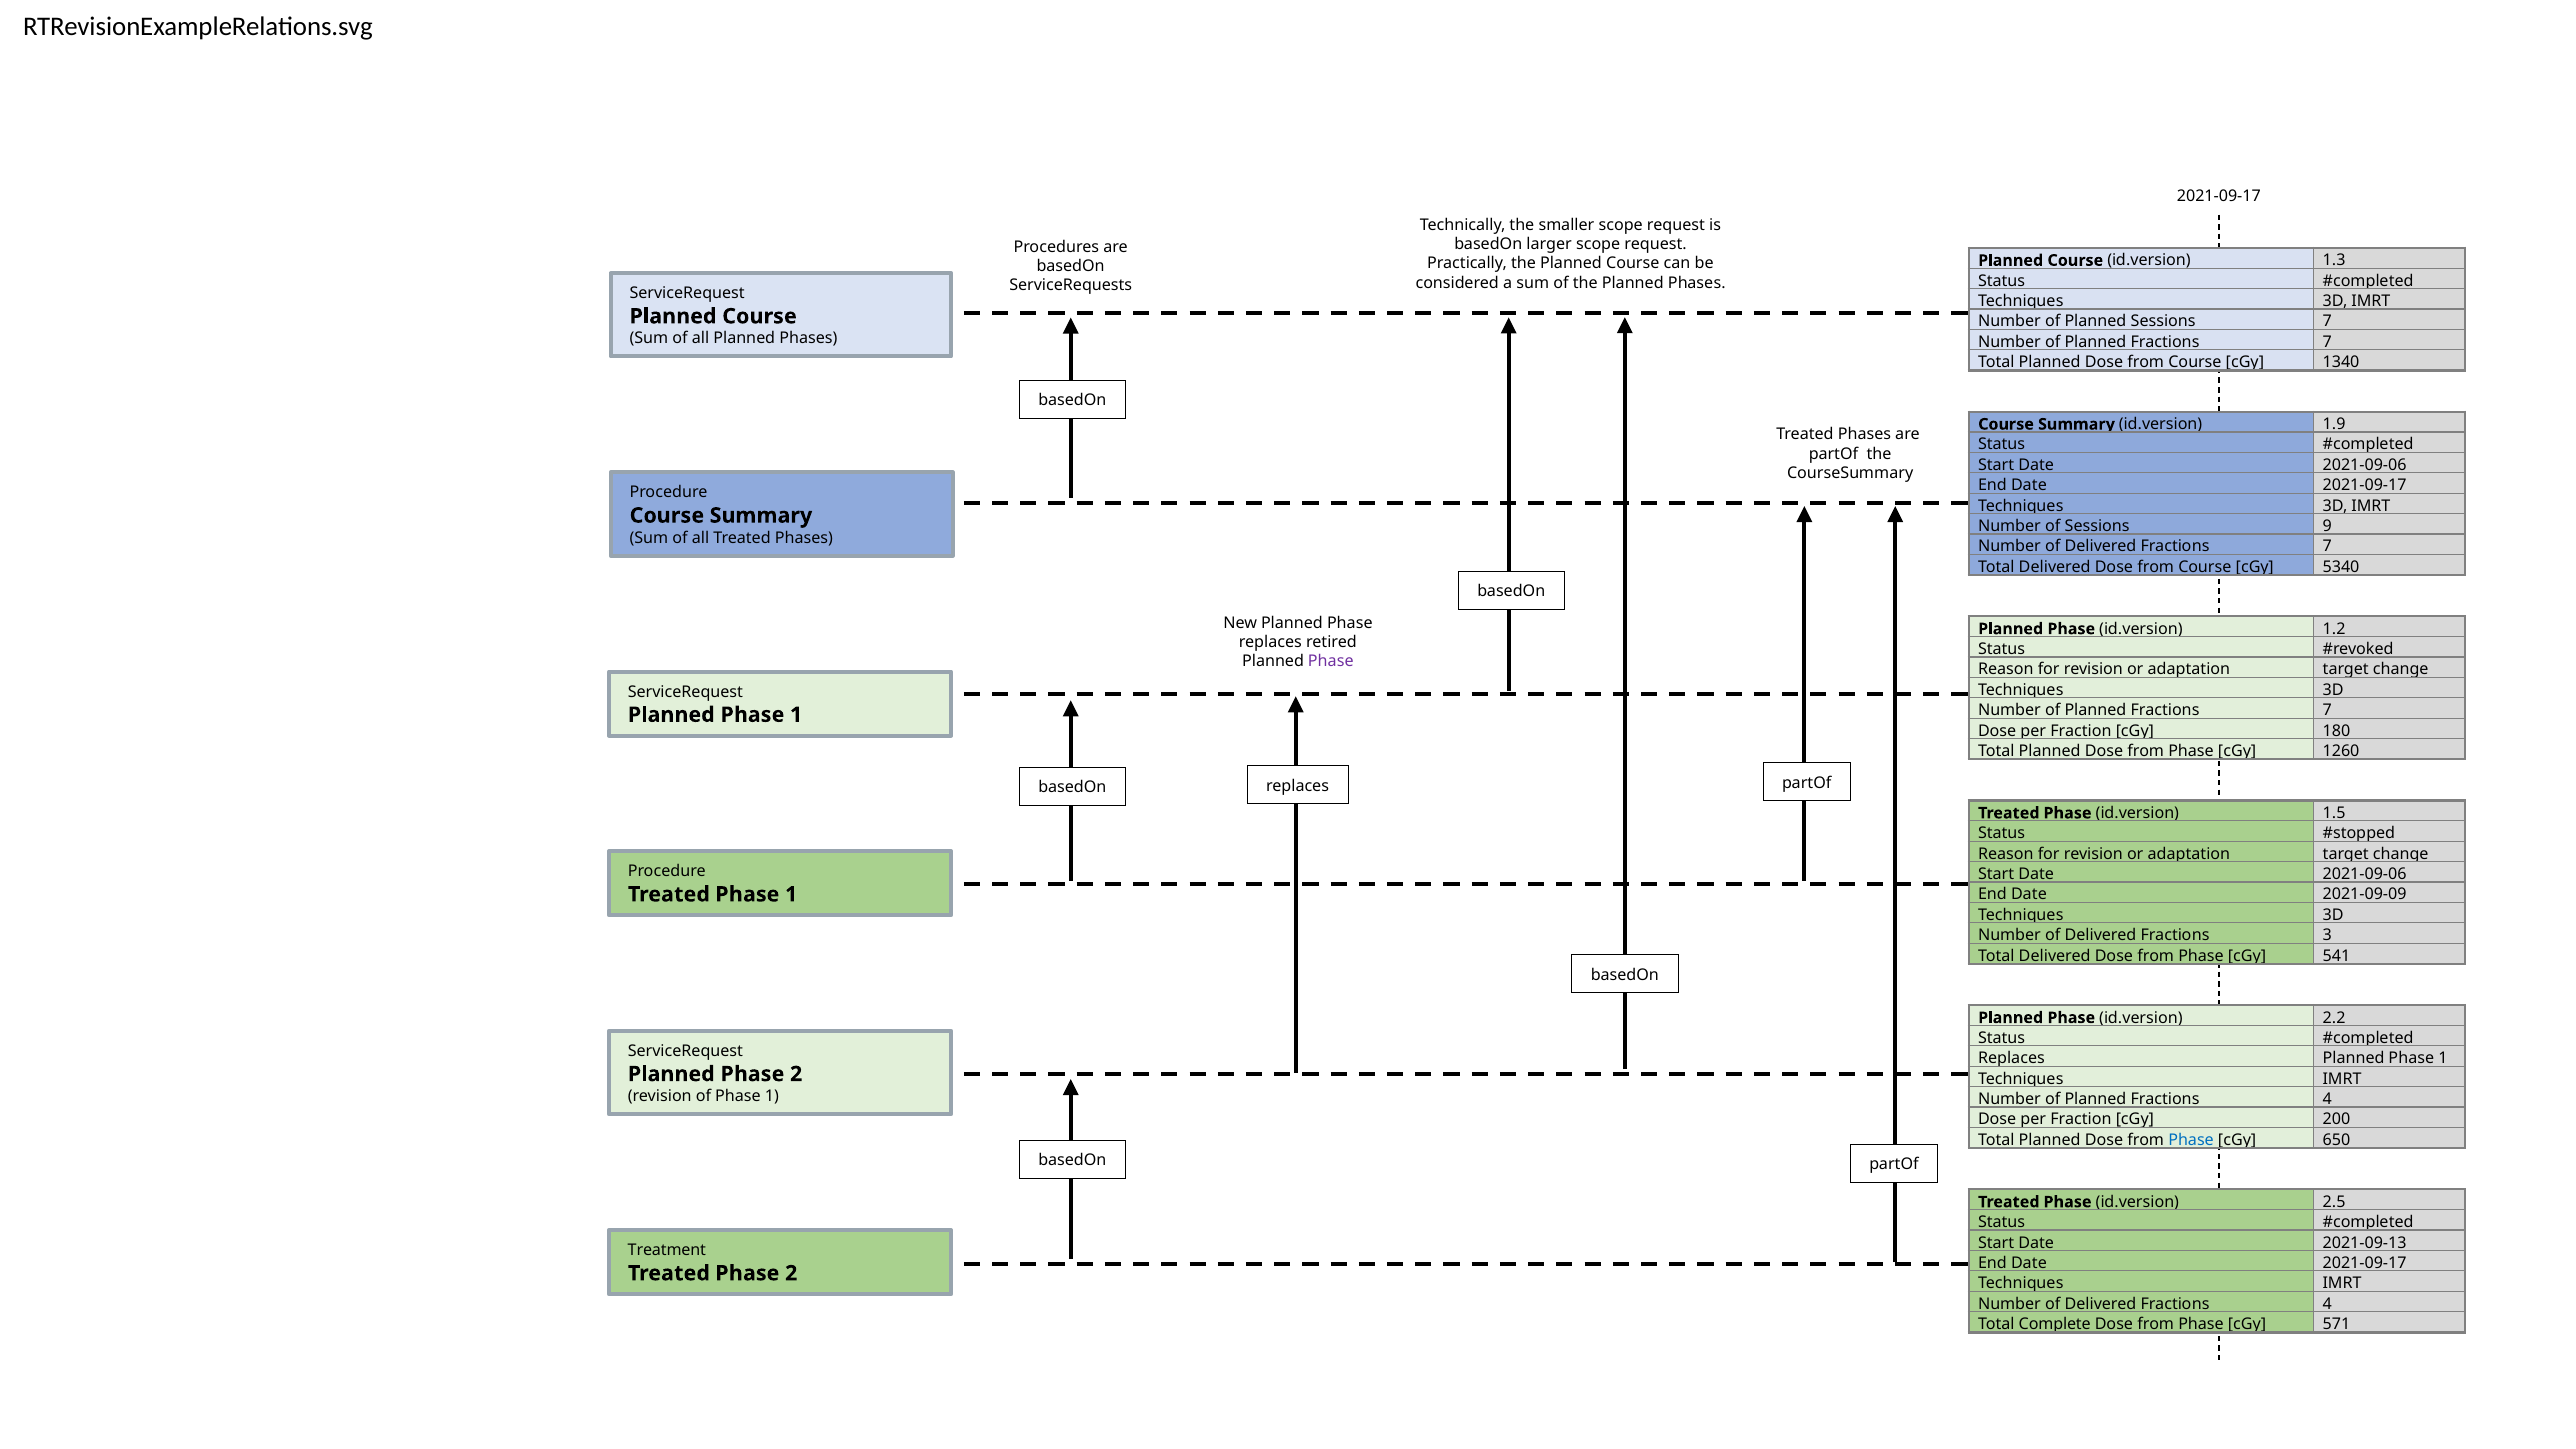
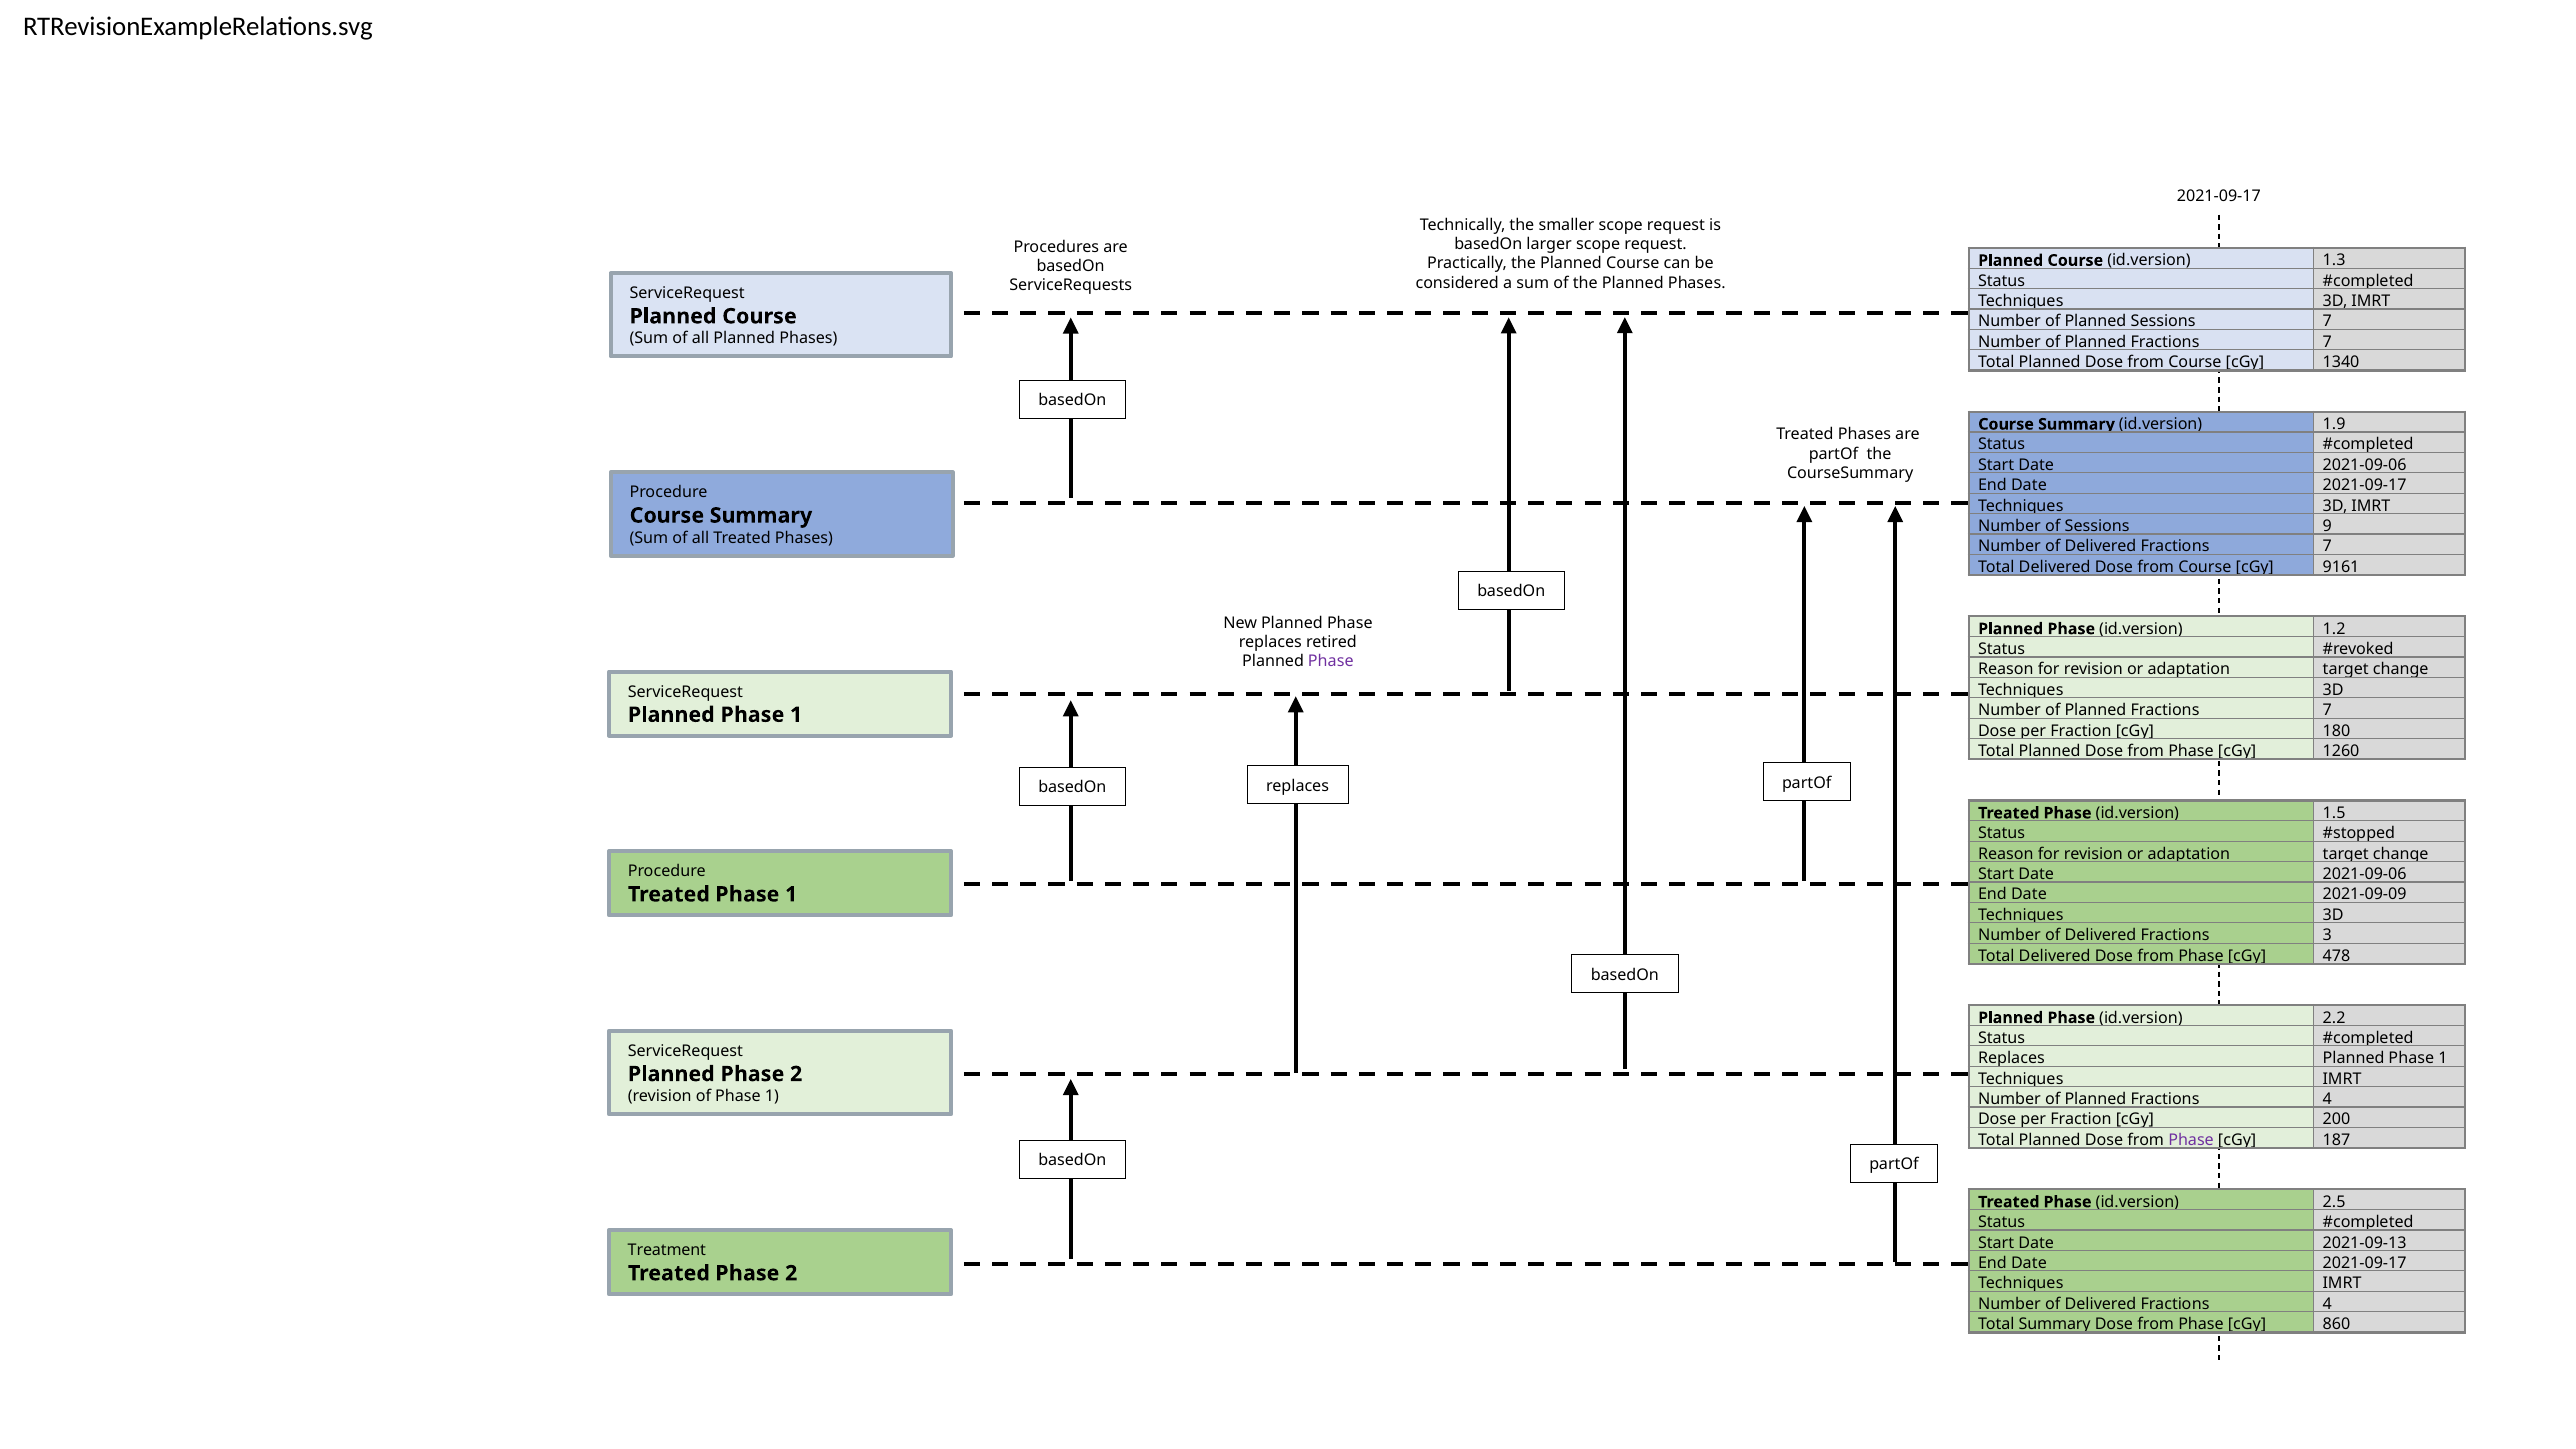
5340: 5340 -> 9161
541: 541 -> 478
Phase at (2191, 1140) colour: blue -> purple
650: 650 -> 187
Total Complete: Complete -> Summary
571: 571 -> 860
